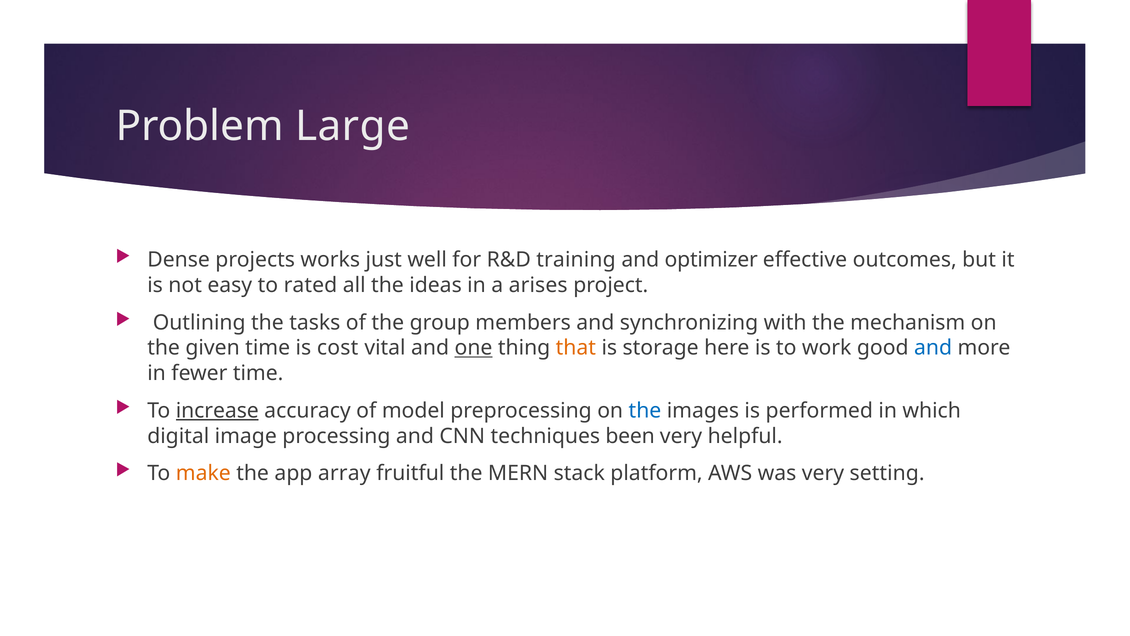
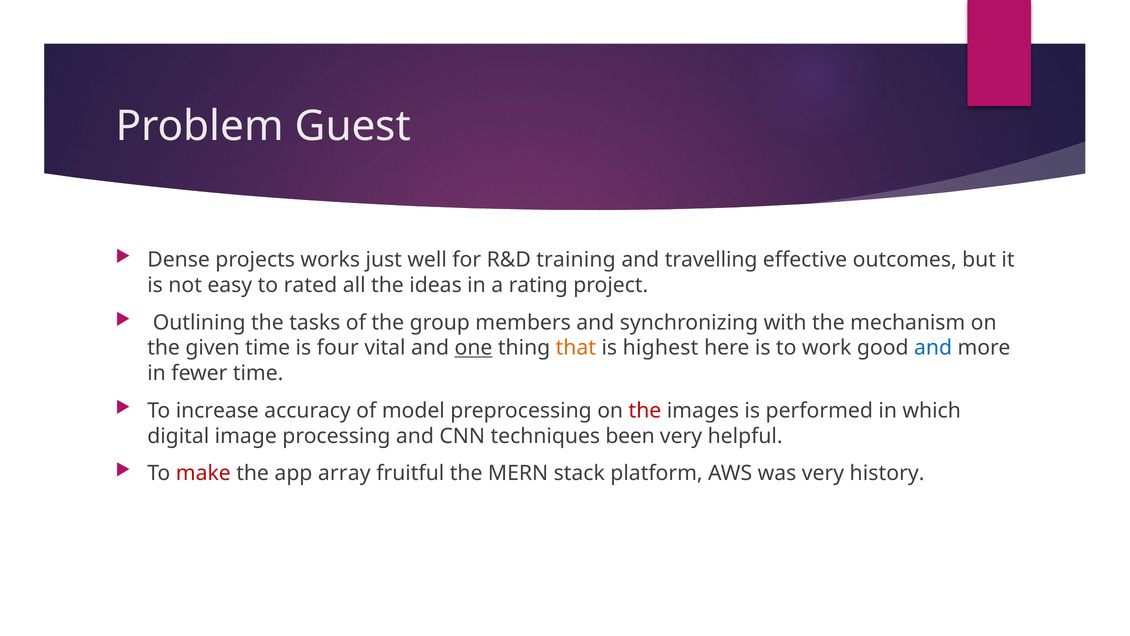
Large: Large -> Guest
optimizer: optimizer -> travelling
arises: arises -> rating
cost: cost -> four
storage: storage -> highest
increase underline: present -> none
the at (645, 410) colour: blue -> red
make colour: orange -> red
setting: setting -> history
